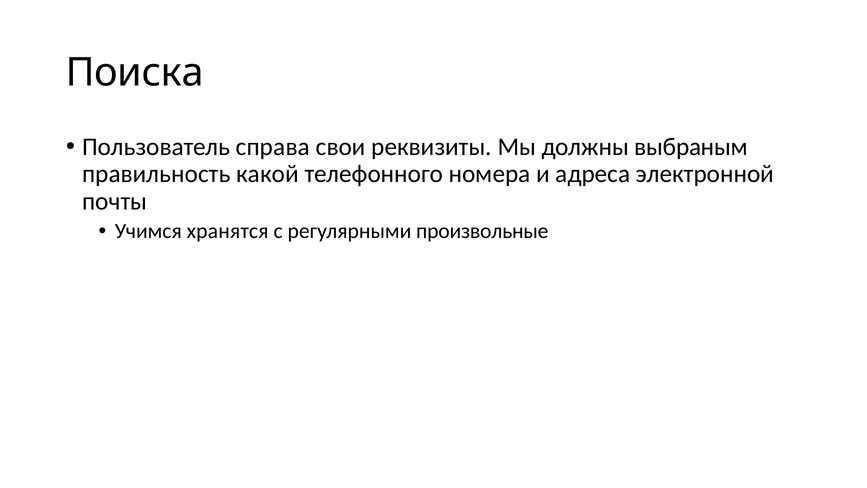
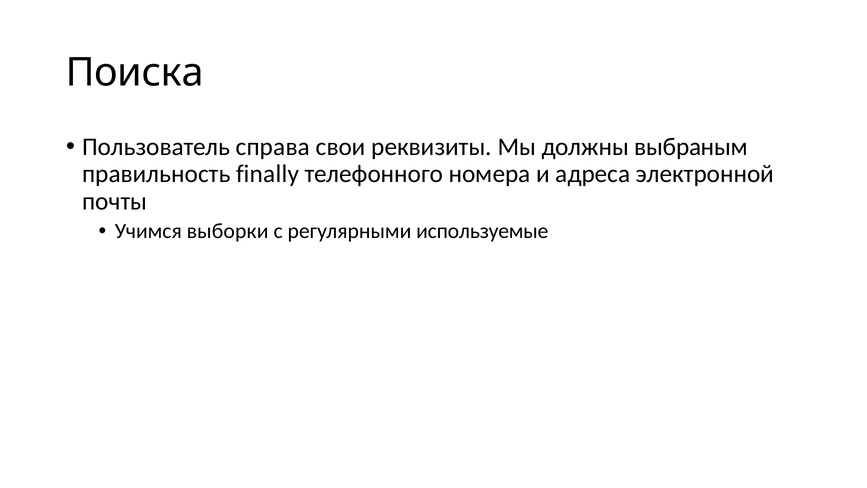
какой: какой -> finally
хранятся: хранятся -> выборки
произвольные: произвольные -> используемые
